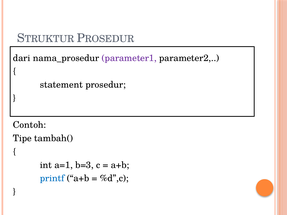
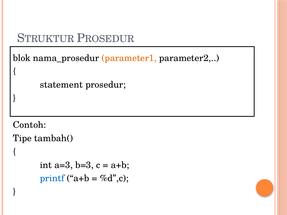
dari: dari -> blok
parameter1 colour: purple -> orange
a=1: a=1 -> a=3
